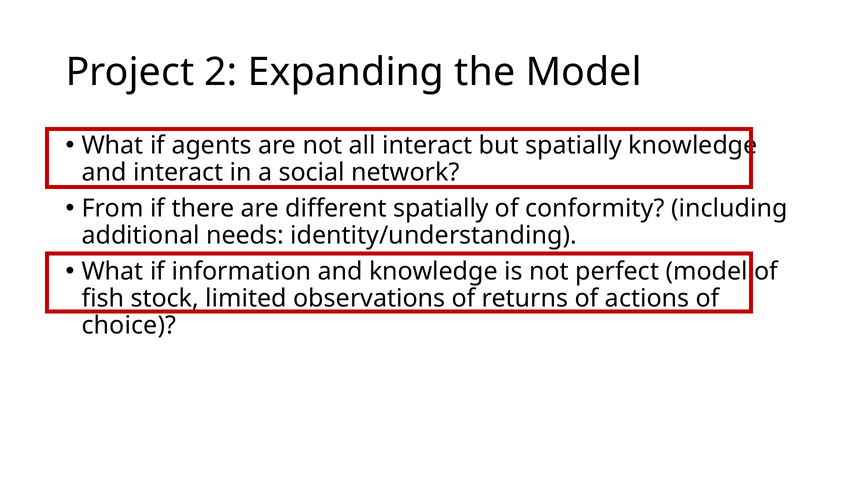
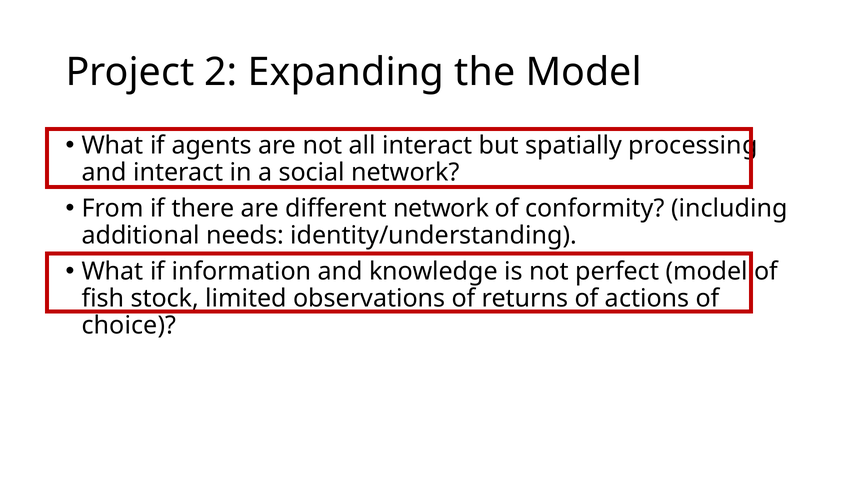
spatially knowledge: knowledge -> processing
different spatially: spatially -> network
